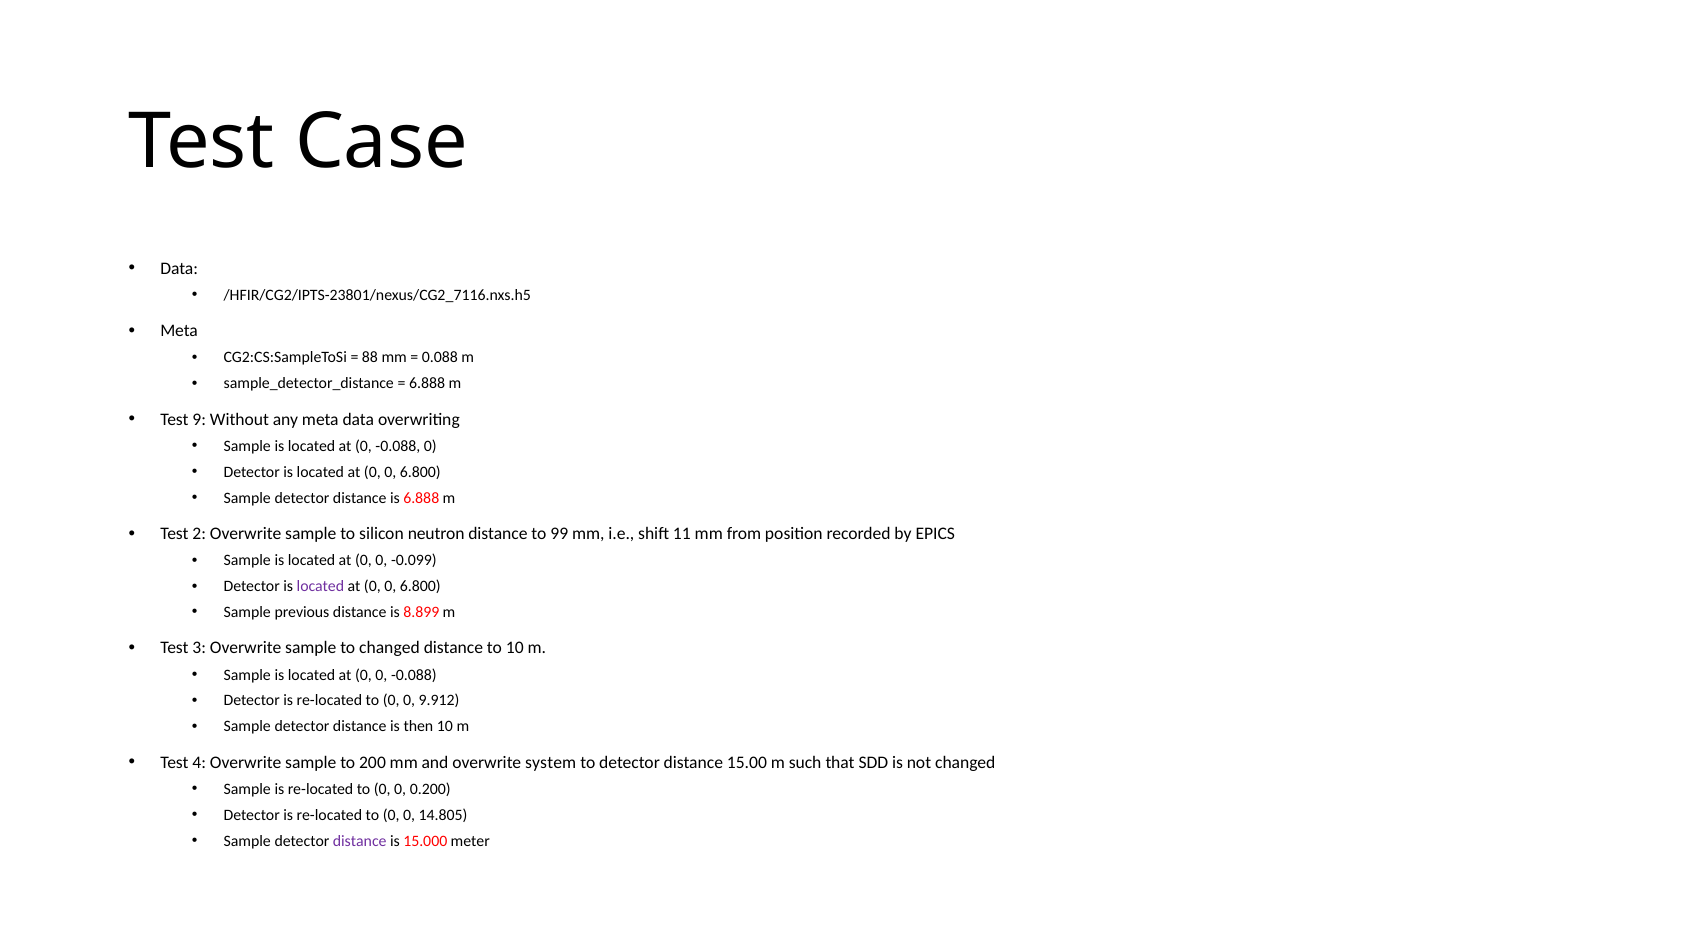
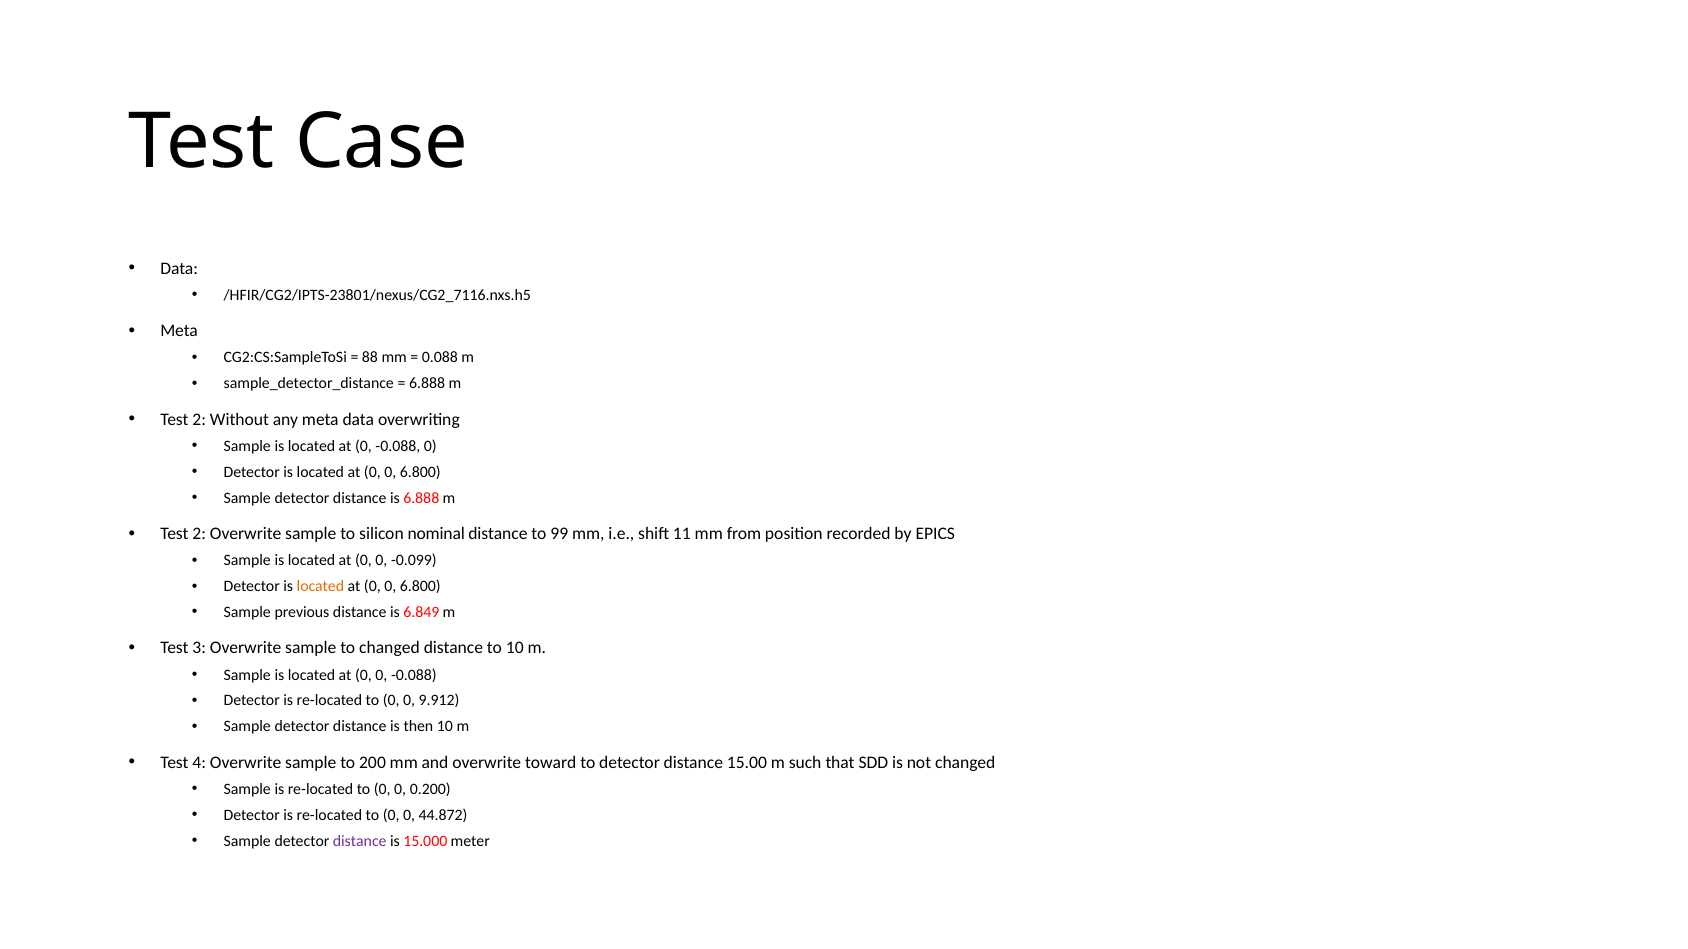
9 at (199, 419): 9 -> 2
neutron: neutron -> nominal
located at (320, 587) colour: purple -> orange
8.899: 8.899 -> 6.849
system: system -> toward
14.805: 14.805 -> 44.872
